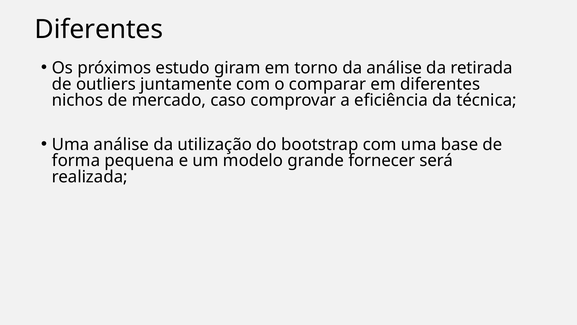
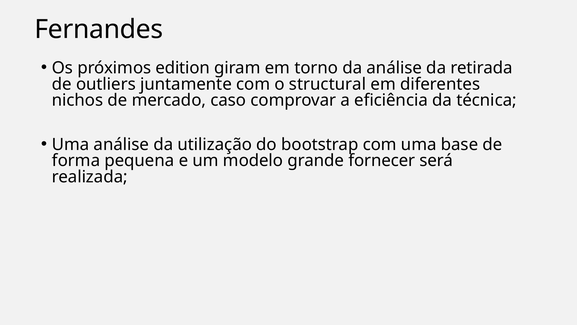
Diferentes at (99, 29): Diferentes -> Fernandes
estudo: estudo -> edition
comparar: comparar -> structural
